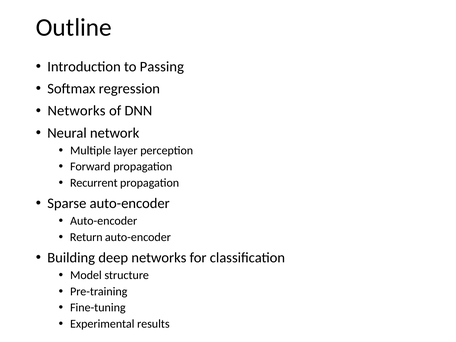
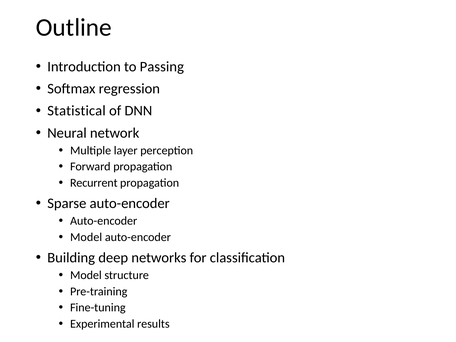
Networks at (76, 111): Networks -> Statistical
Return at (86, 237): Return -> Model
